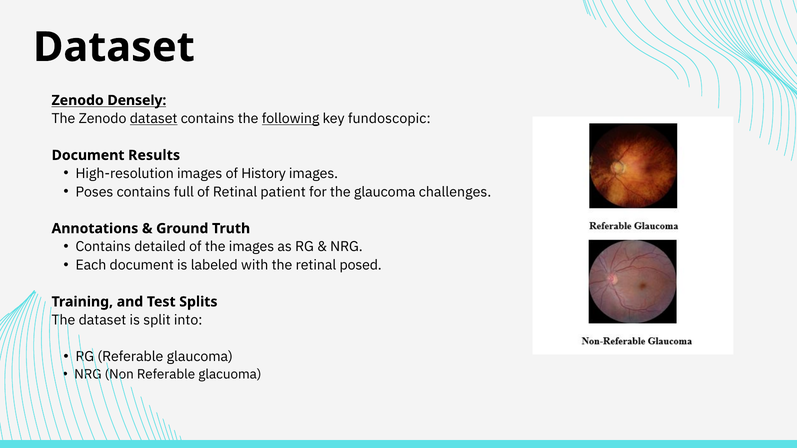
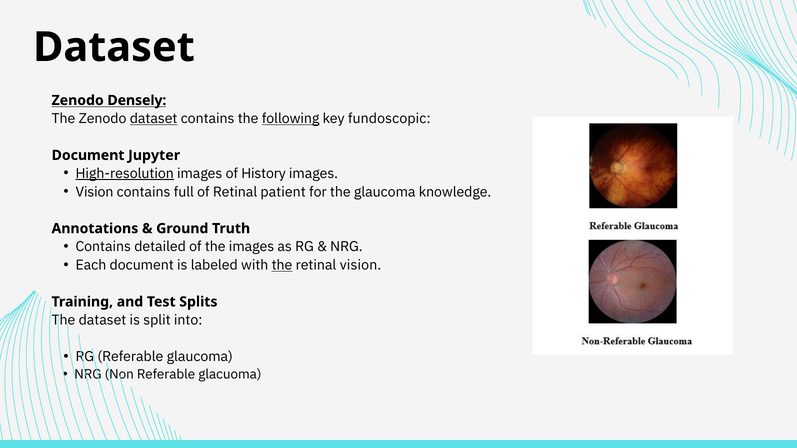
Results: Results -> Jupyter
High-resolution underline: none -> present
Poses at (94, 192): Poses -> Vision
challenges: challenges -> knowledge
the at (282, 265) underline: none -> present
retinal posed: posed -> vision
